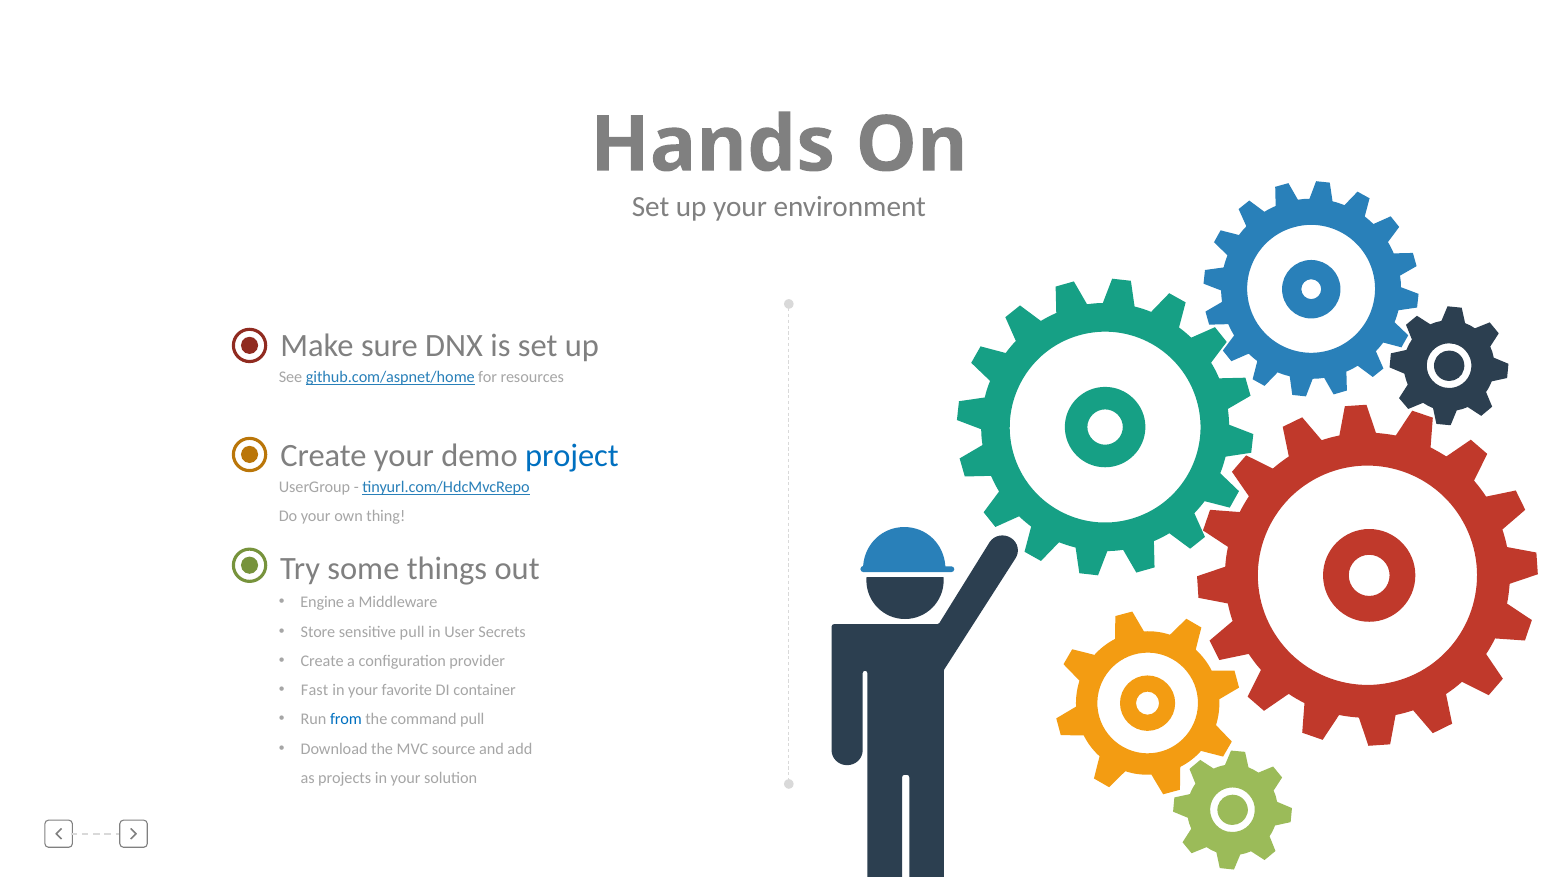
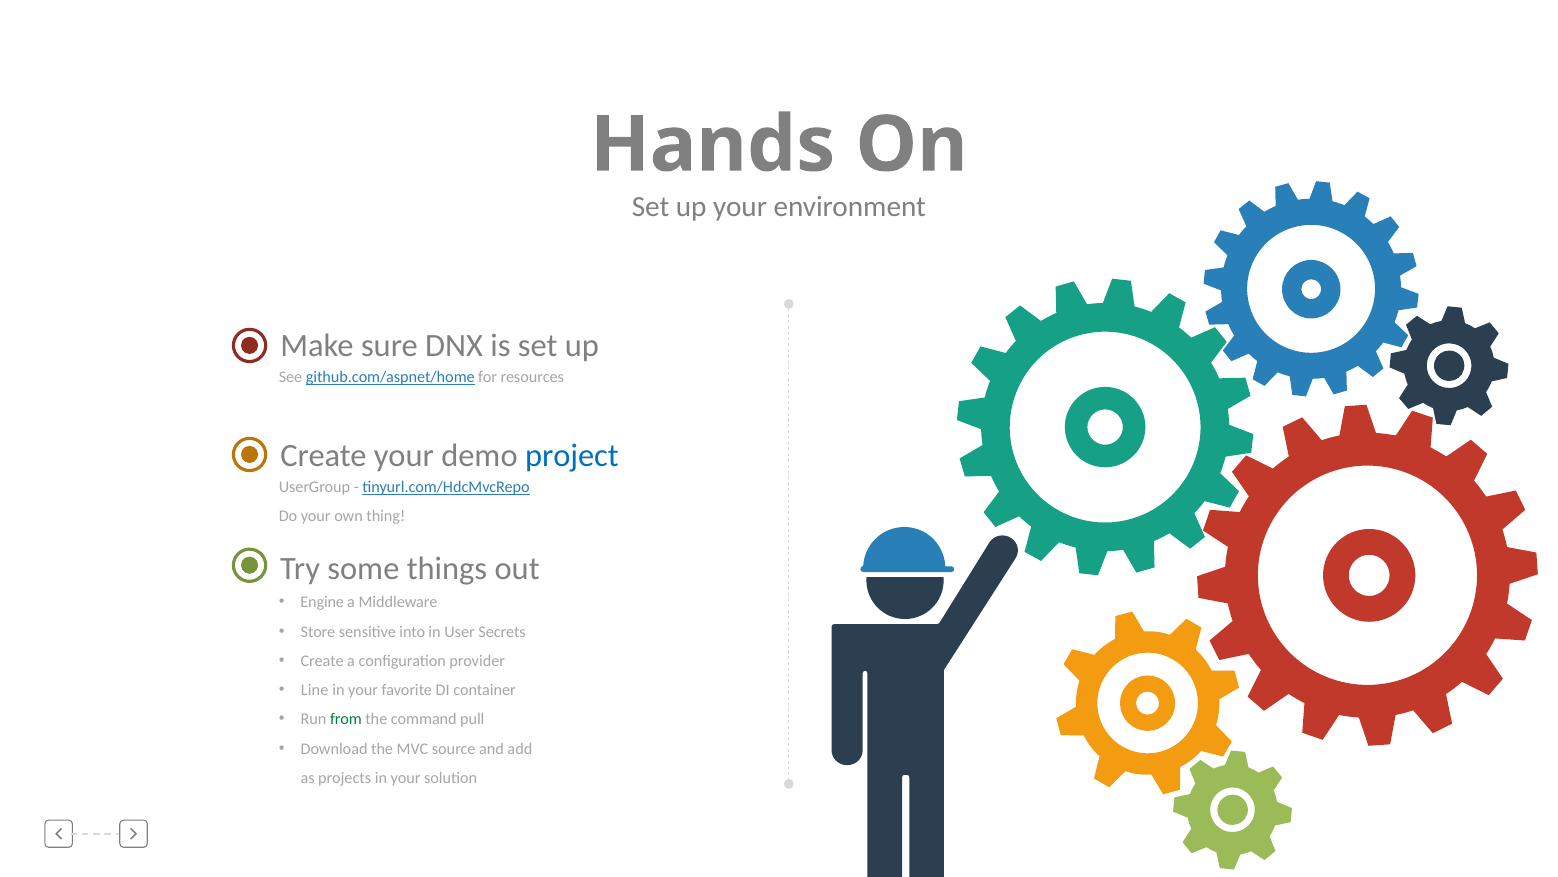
sensitive pull: pull -> into
Fast: Fast -> Line
from colour: blue -> green
